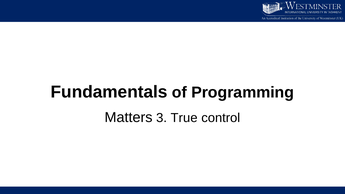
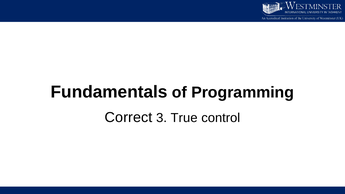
Matters: Matters -> Correct
